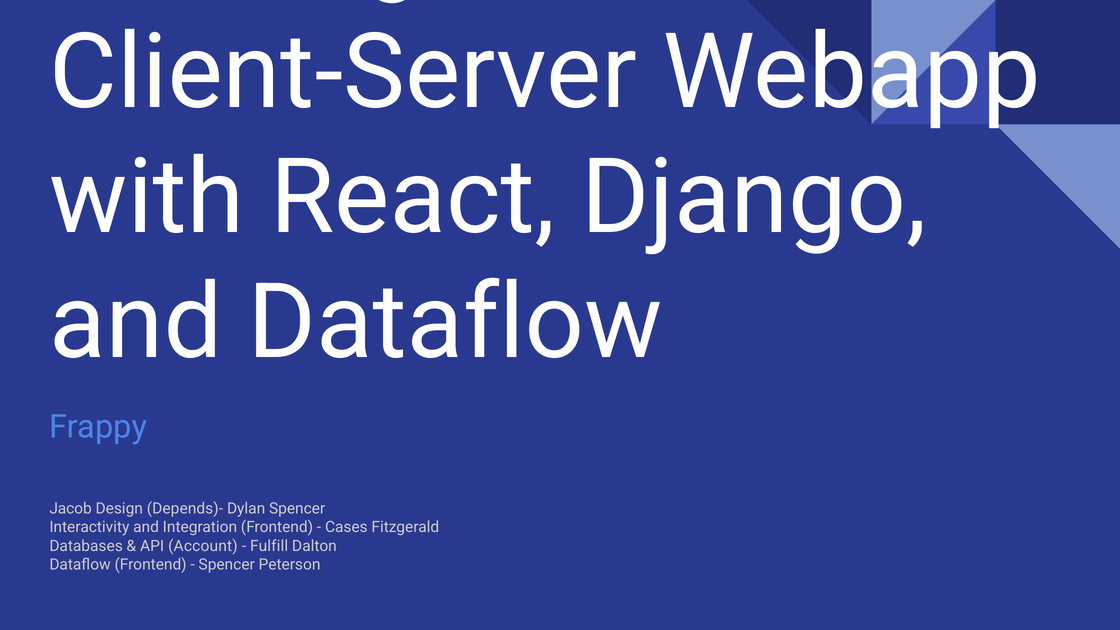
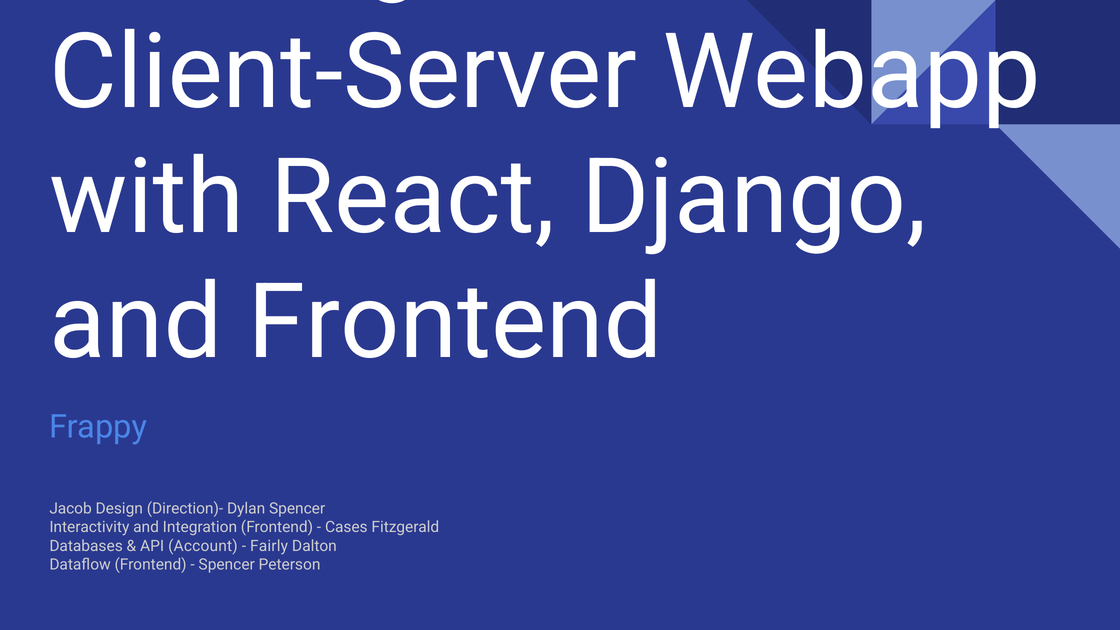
and Dataflow: Dataflow -> Frontend
Depends)-: Depends)- -> Direction)-
Fulfill: Fulfill -> Fairly
